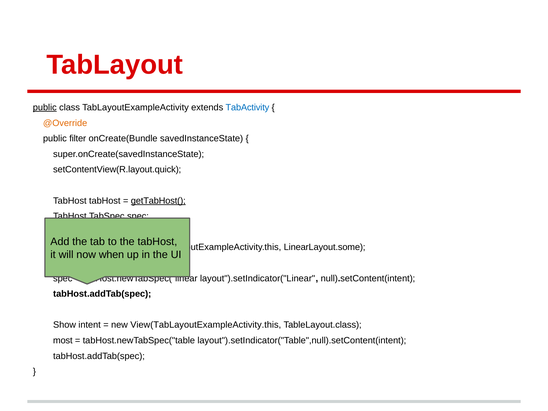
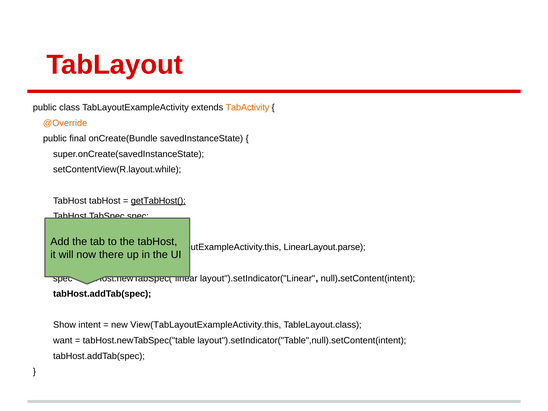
public at (45, 107) underline: present -> none
TabActivity colour: blue -> orange
filter: filter -> final
setContentView(R.layout.quick: setContentView(R.layout.quick -> setContentView(R.layout.while
LinearLayout.some: LinearLayout.some -> LinearLayout.parse
when: when -> there
most: most -> want
